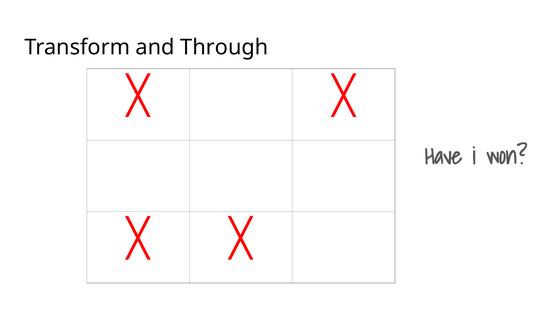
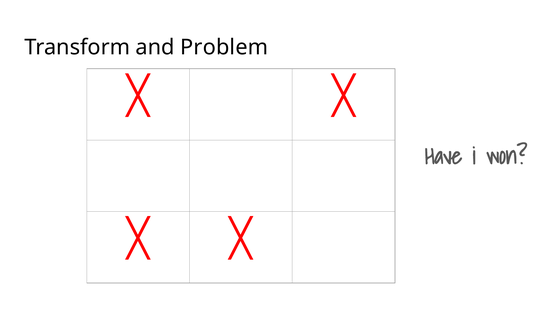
Through: Through -> Problem
